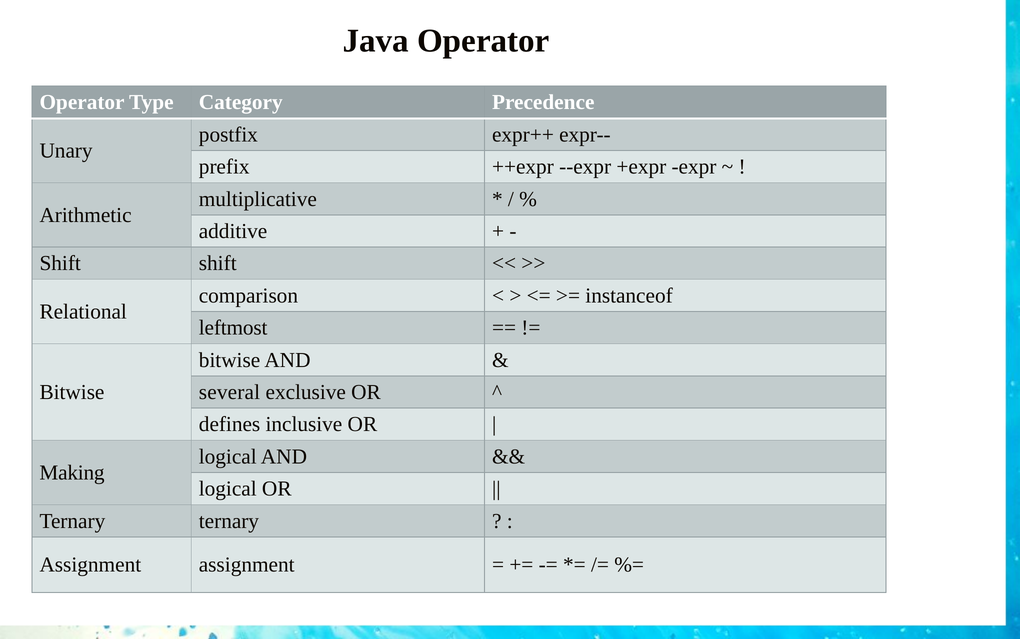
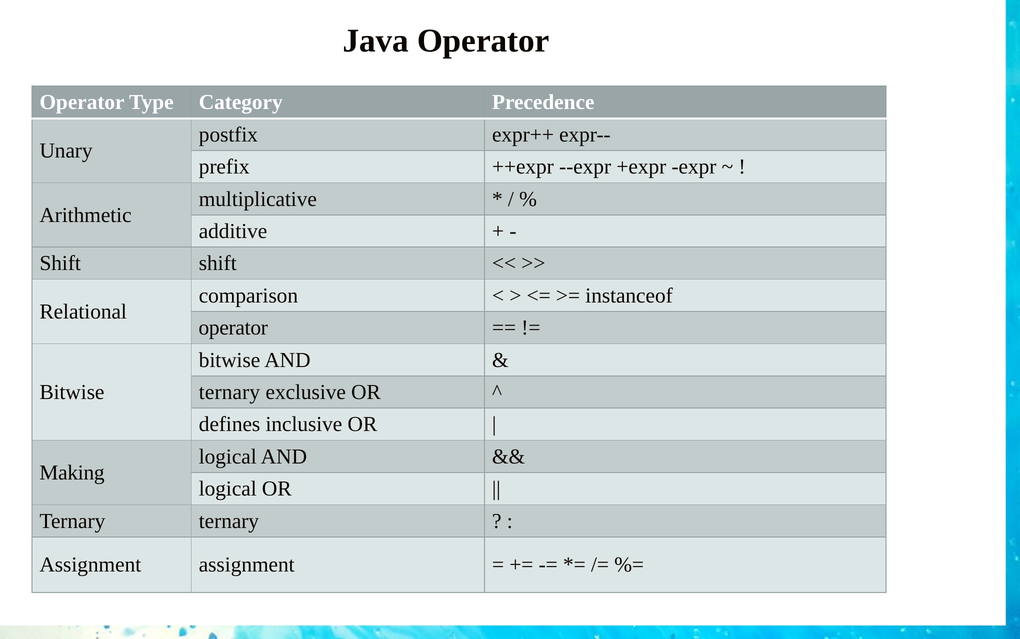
leftmost at (233, 328): leftmost -> operator
several at (229, 392): several -> ternary
